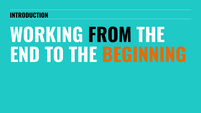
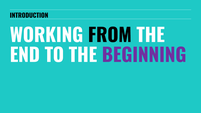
BEGINNING colour: orange -> purple
